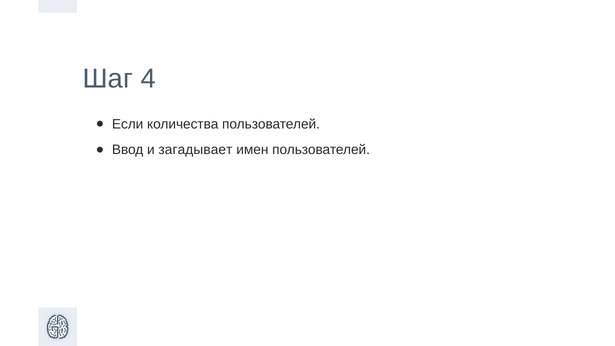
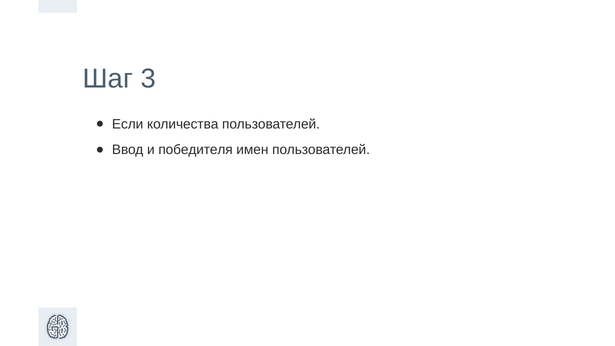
4: 4 -> 3
загадывает: загадывает -> победителя
